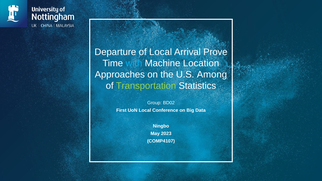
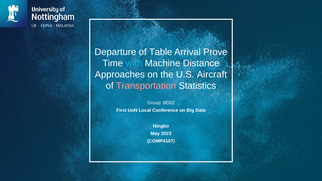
of Local: Local -> Table
Location: Location -> Distance
Among: Among -> Aircraft
Transportation colour: light green -> pink
